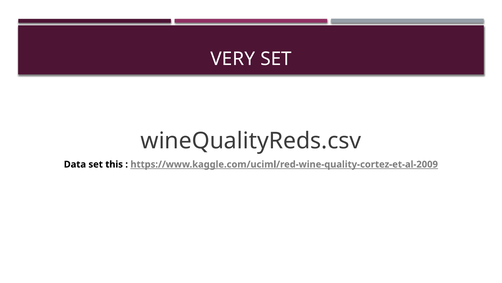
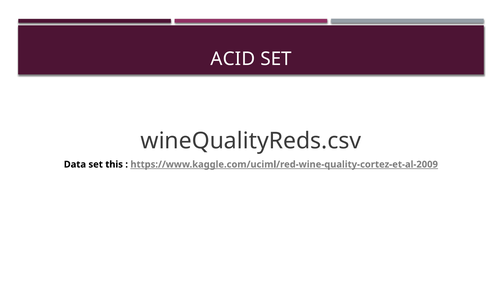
VERY: VERY -> ACID
